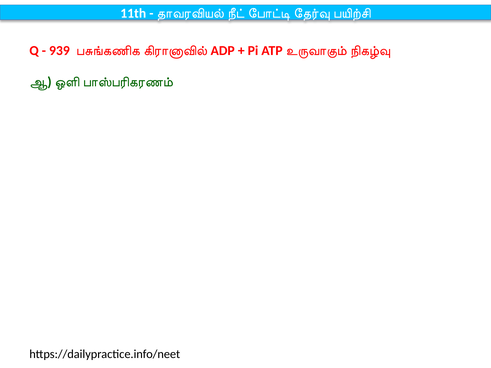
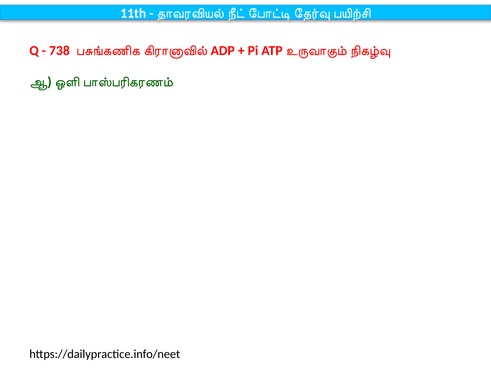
939: 939 -> 738
